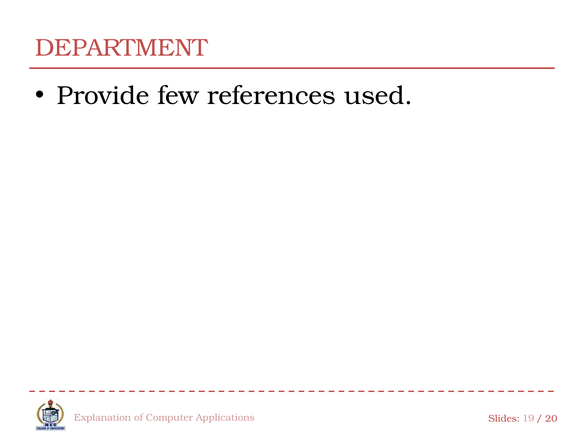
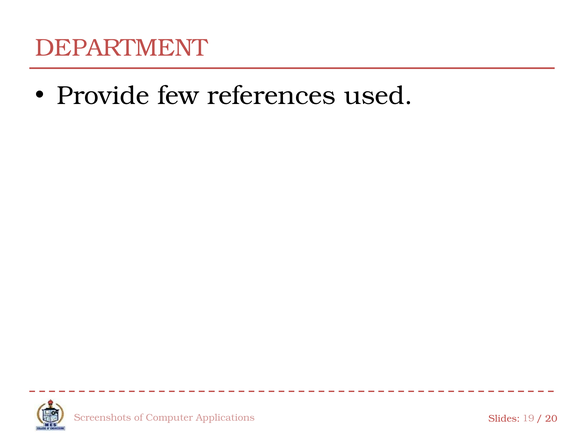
Explanation: Explanation -> Screenshots
